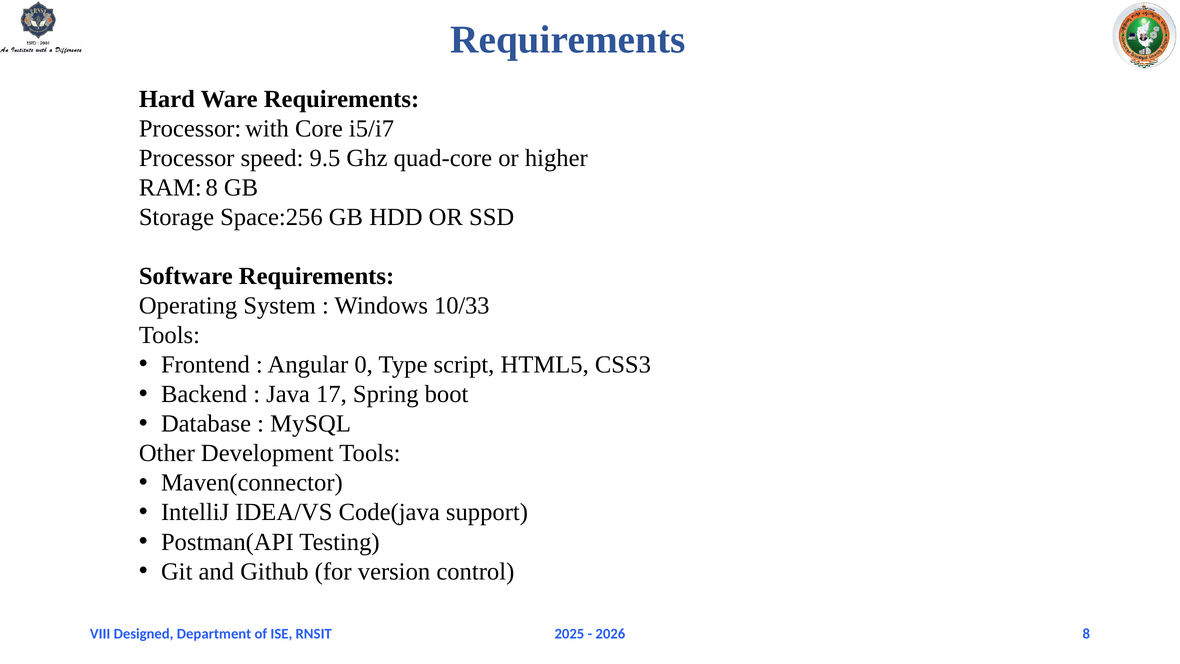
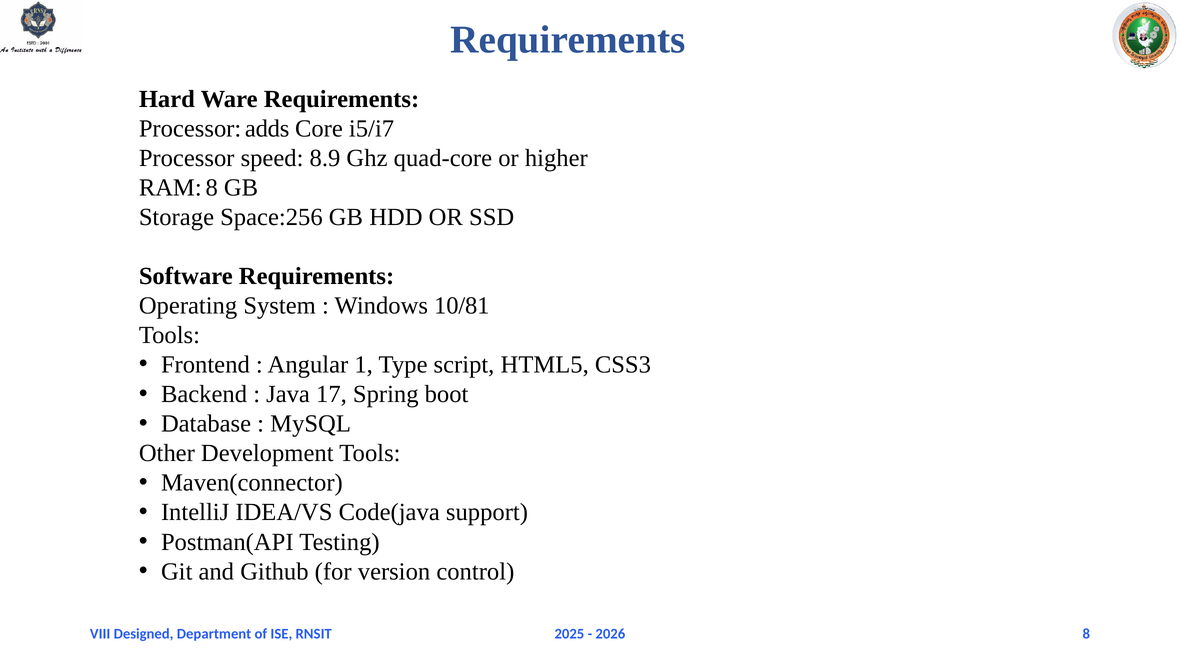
with: with -> adds
9.5: 9.5 -> 8.9
10/33: 10/33 -> 10/81
0: 0 -> 1
